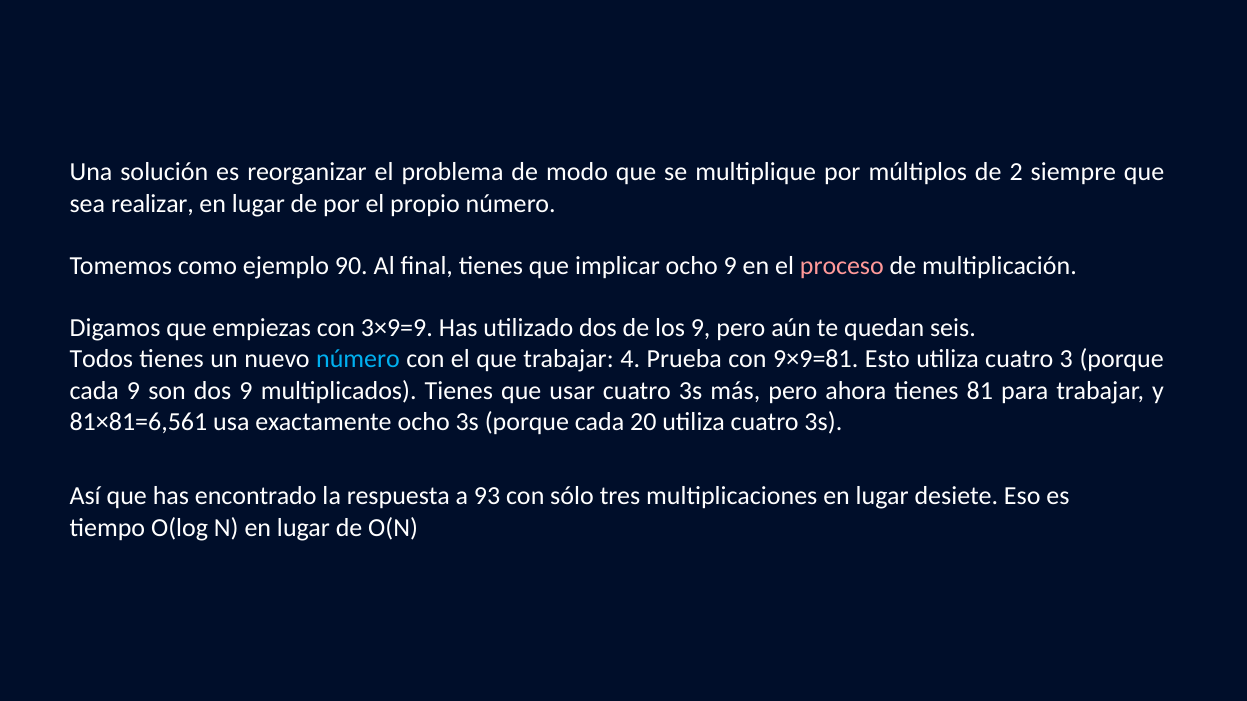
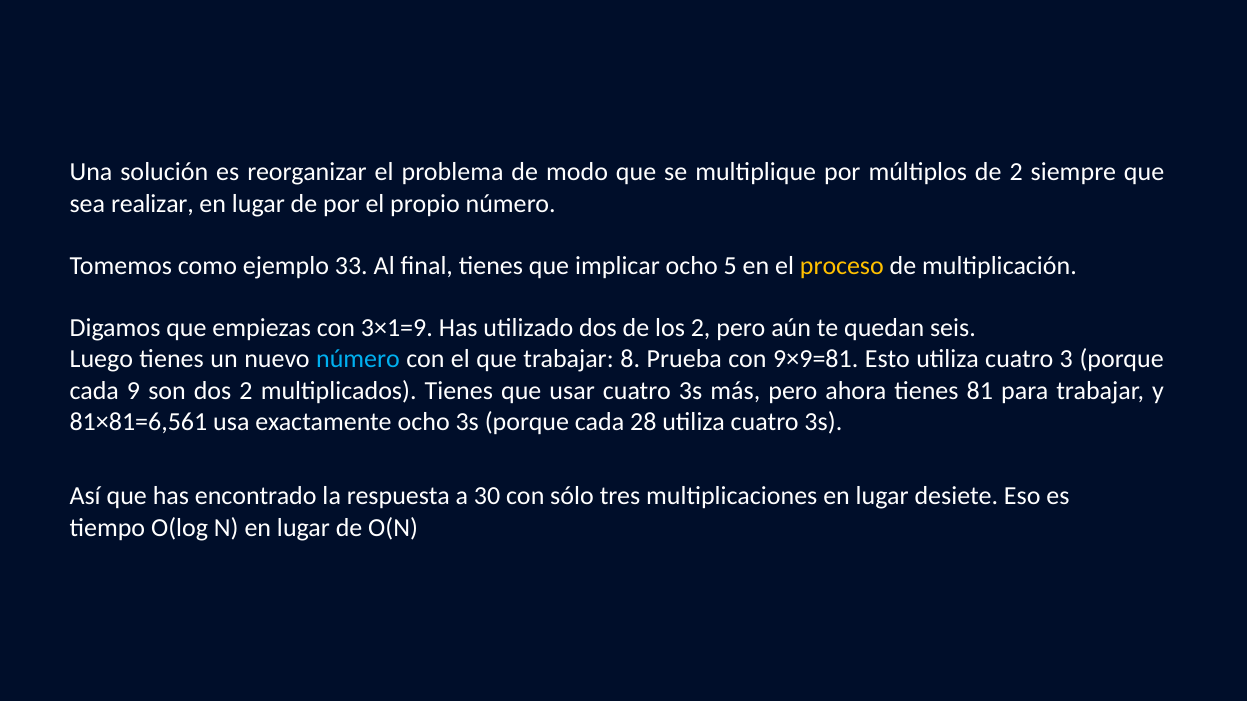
90: 90 -> 33
ocho 9: 9 -> 5
proceso colour: pink -> yellow
3×9=9: 3×9=9 -> 3×1=9
los 9: 9 -> 2
Todos: Todos -> Luego
4: 4 -> 8
dos 9: 9 -> 2
20: 20 -> 28
93: 93 -> 30
